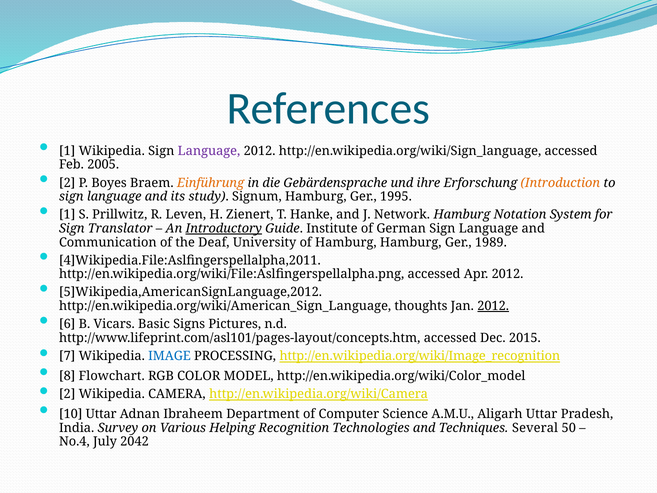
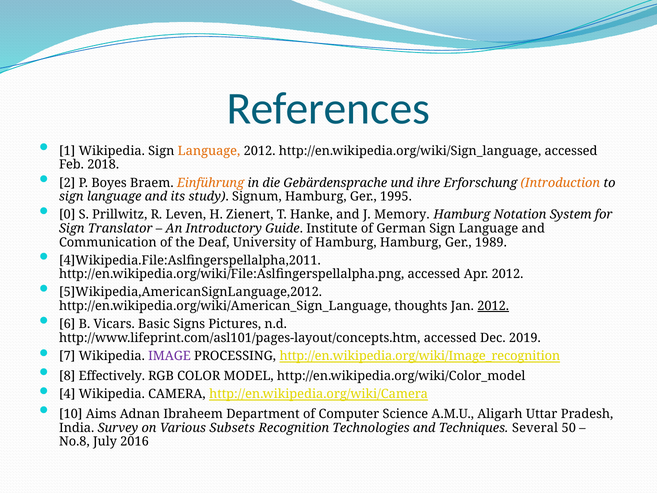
Language at (209, 151) colour: purple -> orange
2005: 2005 -> 2018
1 at (67, 215): 1 -> 0
Network: Network -> Memory
Introductory underline: present -> none
2015: 2015 -> 2019
IMAGE colour: blue -> purple
Flowchart: Flowchart -> Effectively
2 at (67, 394): 2 -> 4
10 Uttar: Uttar -> Aims
Helping: Helping -> Subsets
No.4: No.4 -> No.8
2042: 2042 -> 2016
